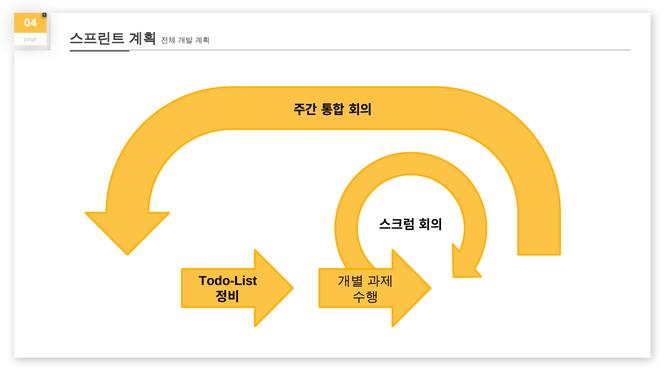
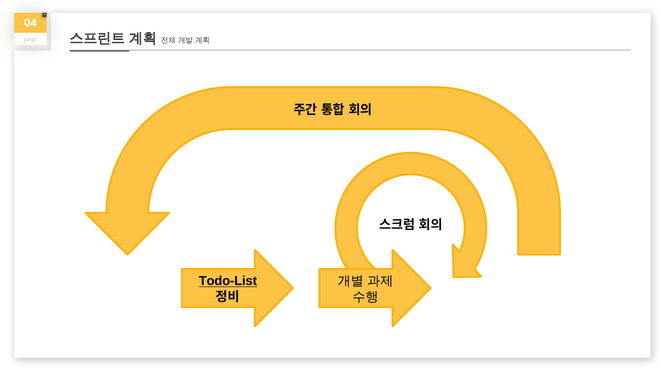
Todo-List underline: none -> present
